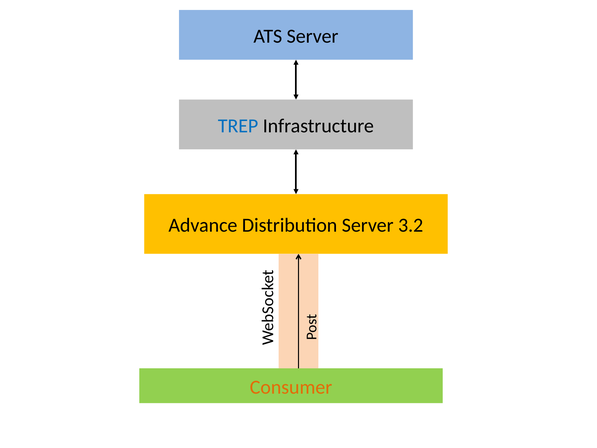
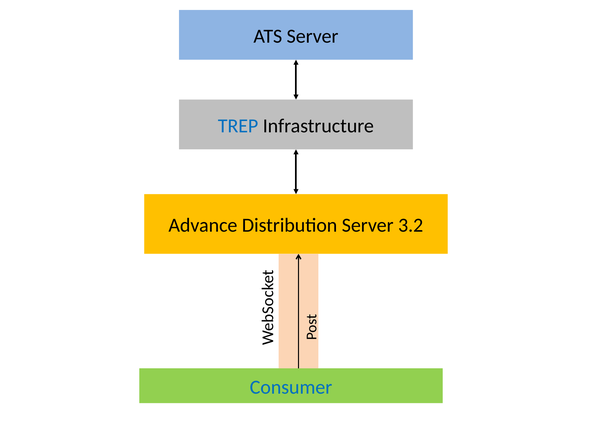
Consumer colour: orange -> blue
